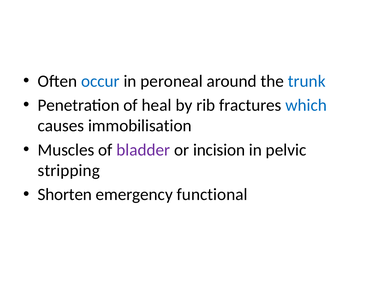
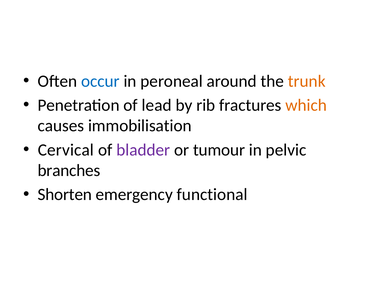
trunk colour: blue -> orange
heal: heal -> lead
which colour: blue -> orange
Muscles: Muscles -> Cervical
incision: incision -> tumour
stripping: stripping -> branches
